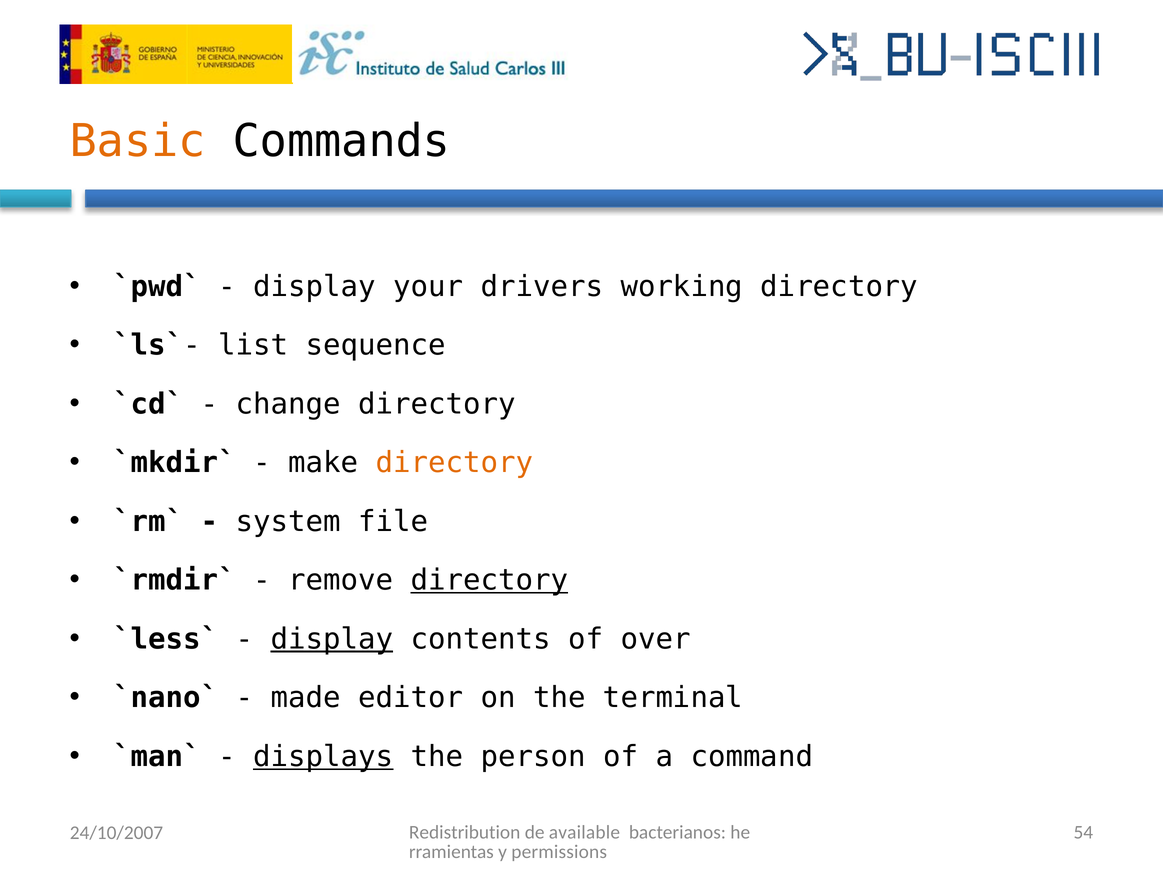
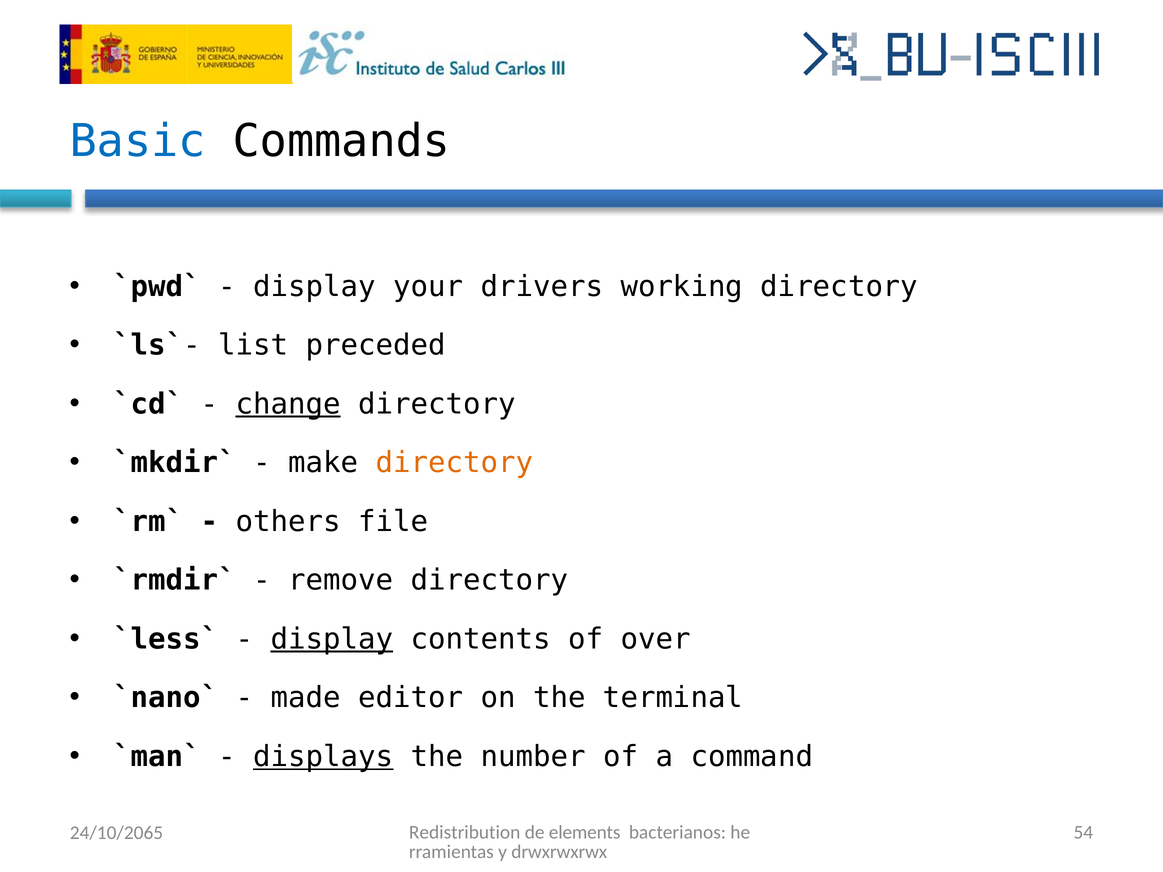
Basic colour: orange -> blue
sequence: sequence -> preceded
change underline: none -> present
system: system -> others
directory at (489, 581) underline: present -> none
person: person -> number
available: available -> elements
24/10/2007: 24/10/2007 -> 24/10/2065
permissions: permissions -> drwxrwxrwx
